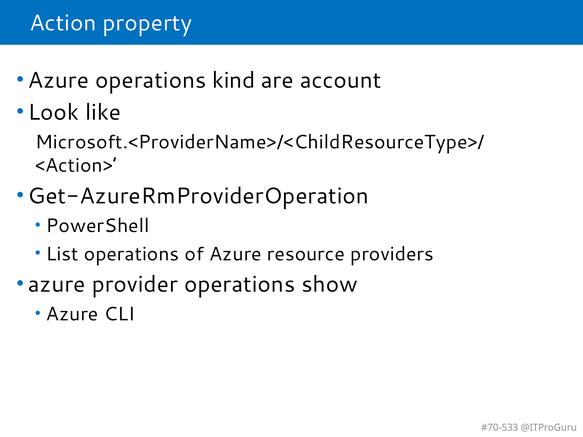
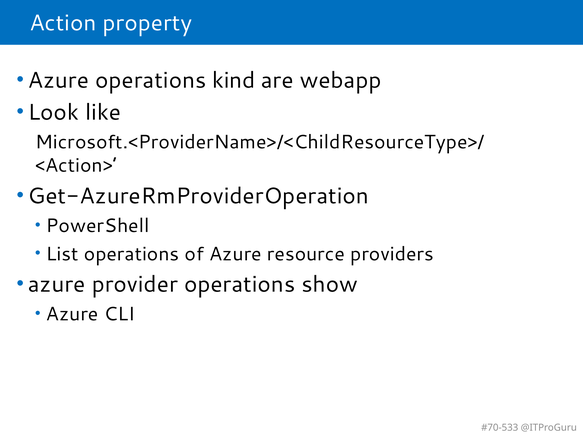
account: account -> webapp
